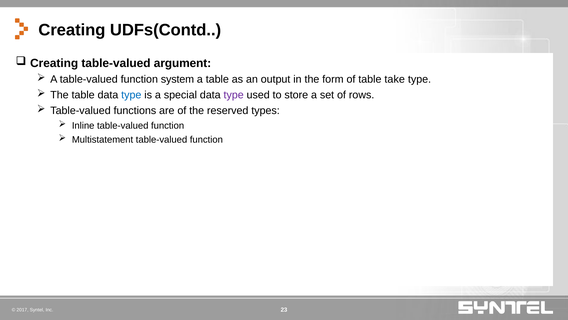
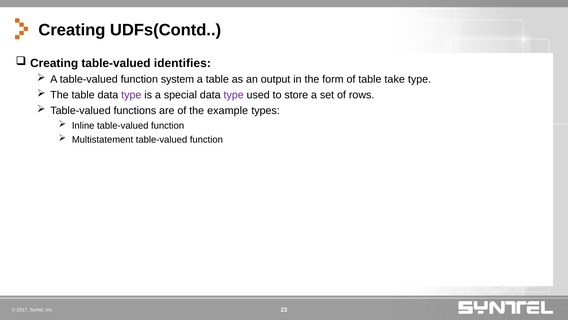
argument: argument -> identifies
type at (131, 95) colour: blue -> purple
reserved: reserved -> example
